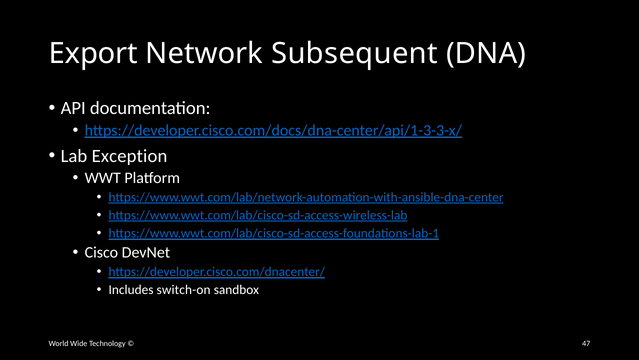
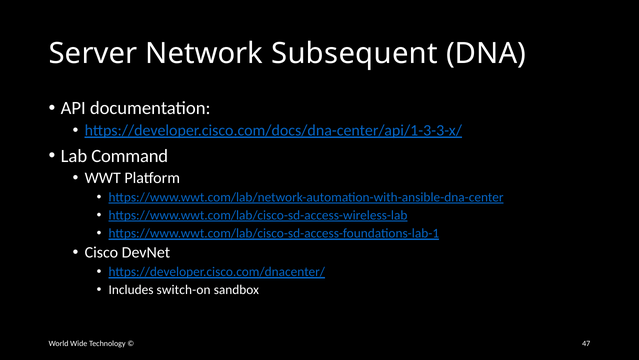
Export: Export -> Server
Exception: Exception -> Command
